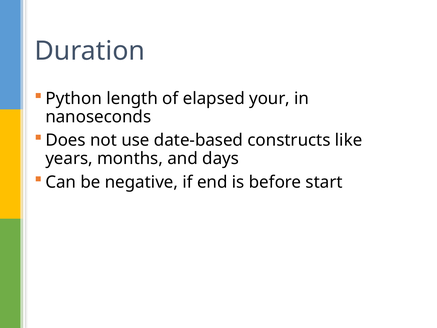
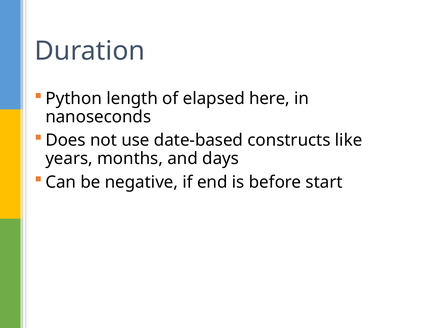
your: your -> here
